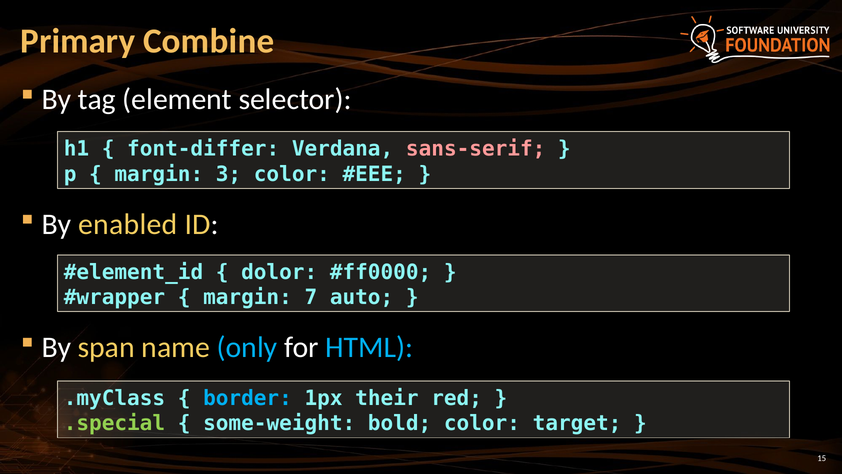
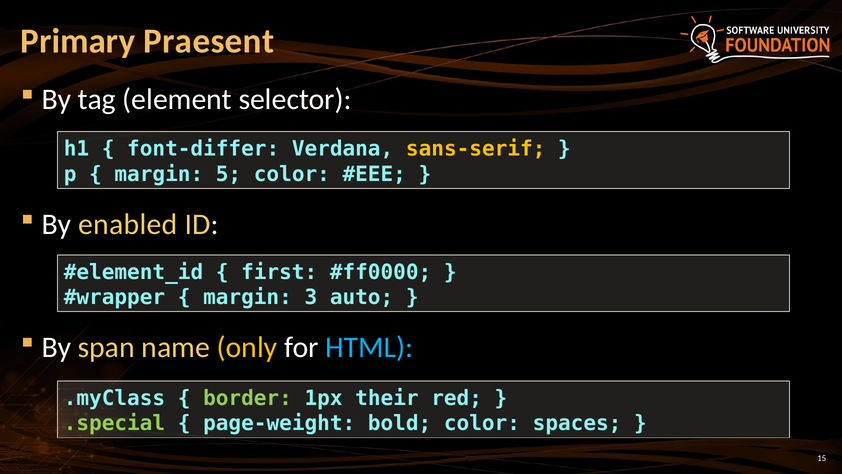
Combine: Combine -> Praesent
sans-serif colour: pink -> yellow
3: 3 -> 5
dolor: dolor -> first
7: 7 -> 3
only colour: light blue -> yellow
border colour: light blue -> light green
some-weight: some-weight -> page-weight
target: target -> spaces
